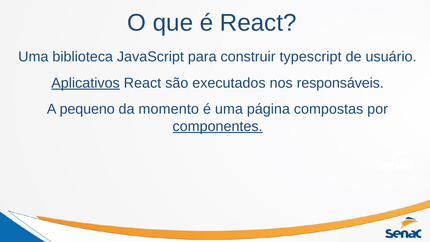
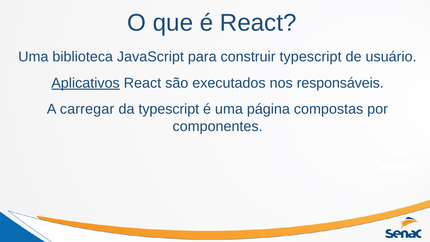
pequeno: pequeno -> carregar
da momento: momento -> typescript
componentes underline: present -> none
